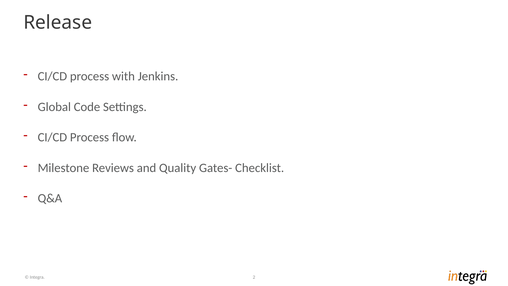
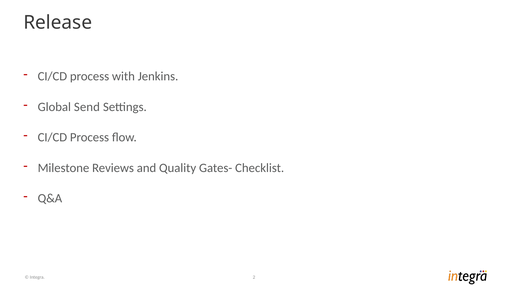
Code: Code -> Send
